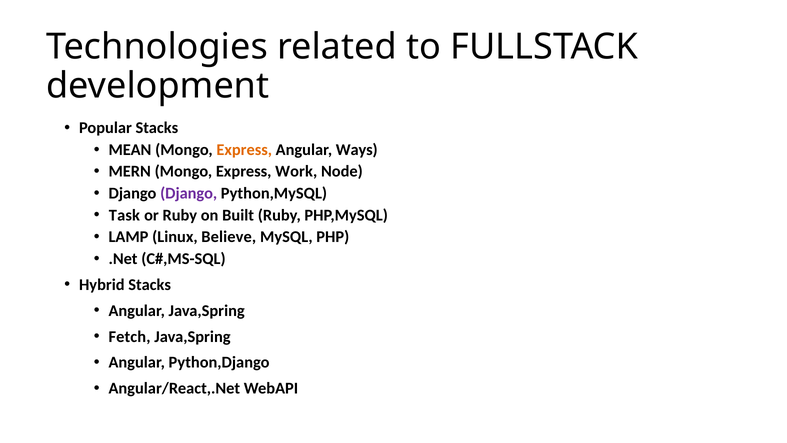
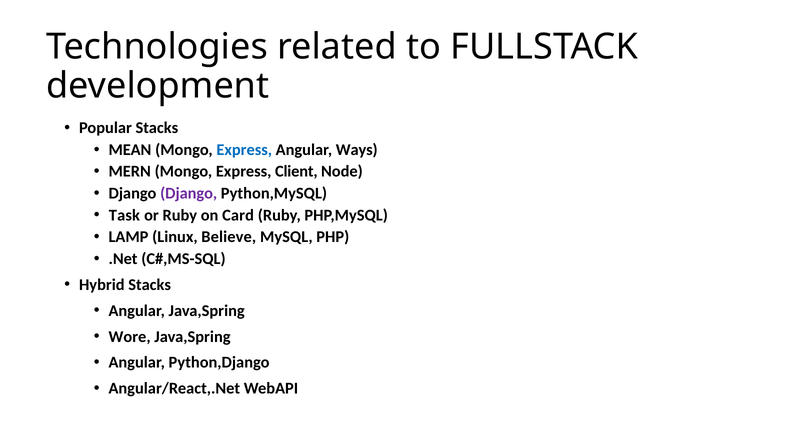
Express at (244, 150) colour: orange -> blue
Work: Work -> Client
Built: Built -> Card
Fetch: Fetch -> Wore
